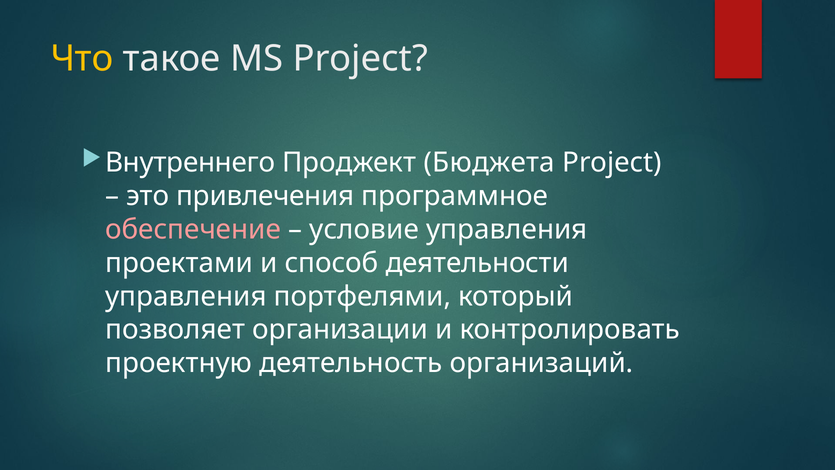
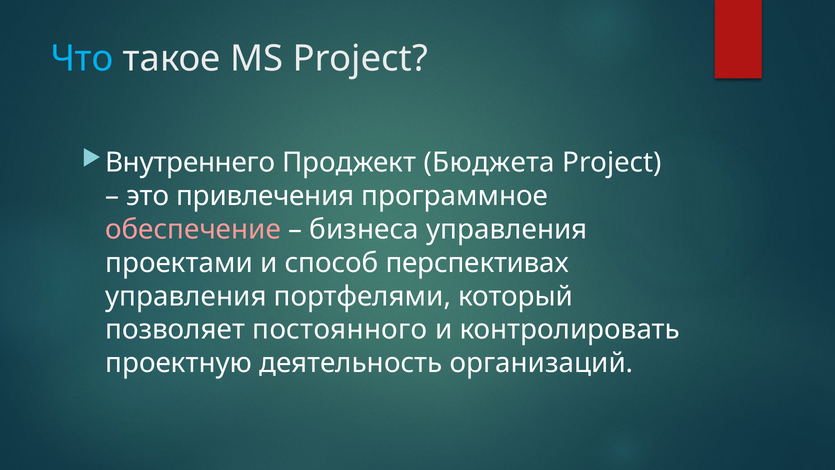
Что colour: yellow -> light blue
условие: условие -> бизнеса
деятельности: деятельности -> перспективах
организации: организации -> постоянного
